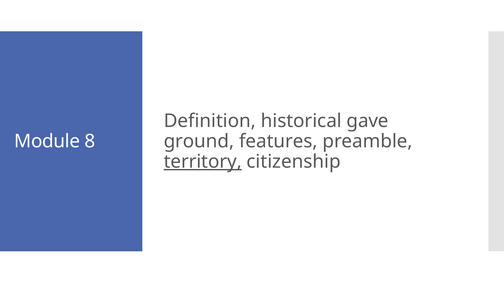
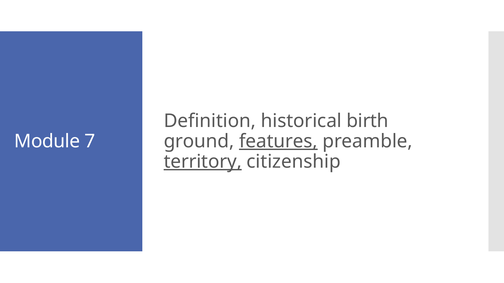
gave: gave -> birth
8: 8 -> 7
features underline: none -> present
